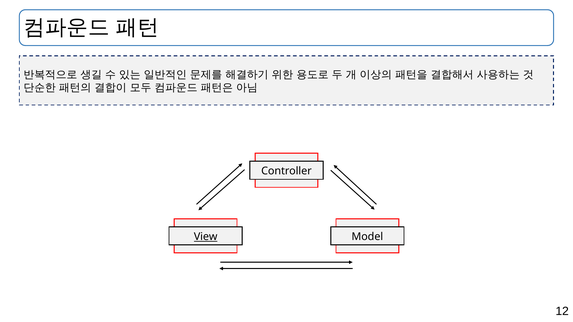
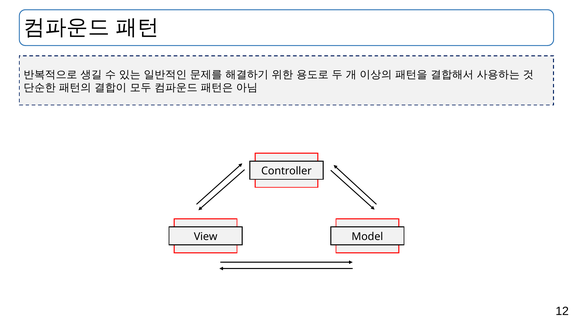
View underline: present -> none
